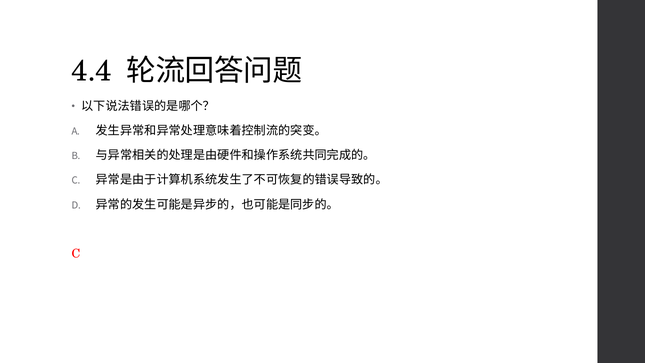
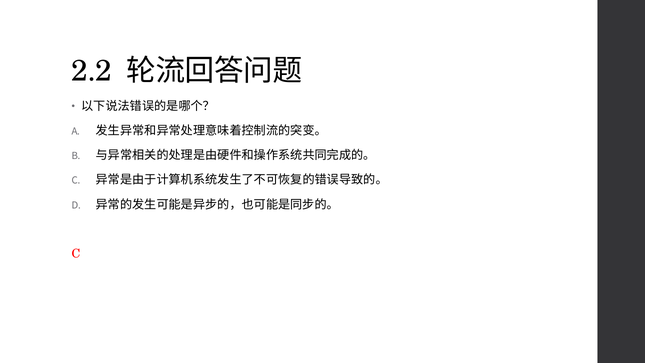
4.4: 4.4 -> 2.2
